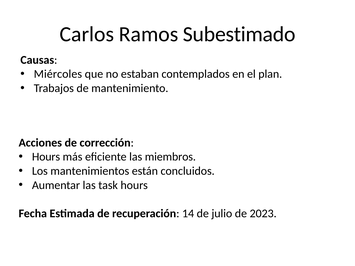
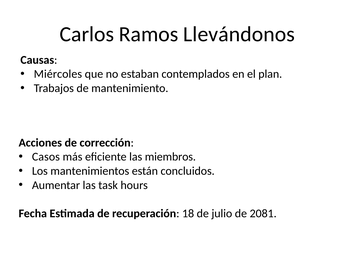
Subestimado: Subestimado -> Llevándonos
Hours at (46, 157): Hours -> Casos
14: 14 -> 18
2023: 2023 -> 2081
